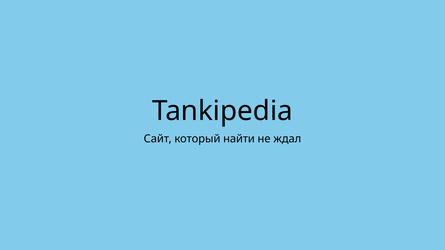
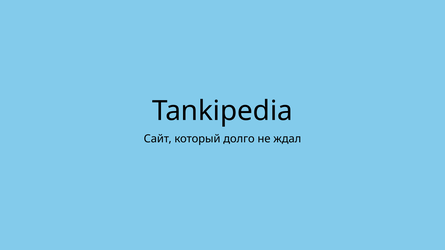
найти: найти -> долго
